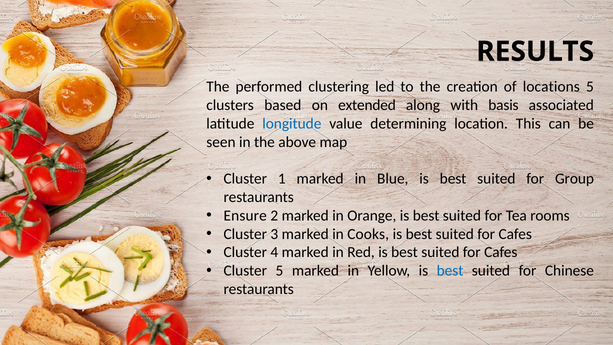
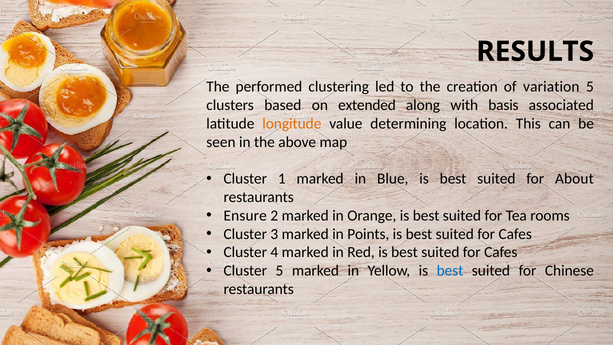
locations: locations -> variation
longitude colour: blue -> orange
Group: Group -> About
Cooks: Cooks -> Points
